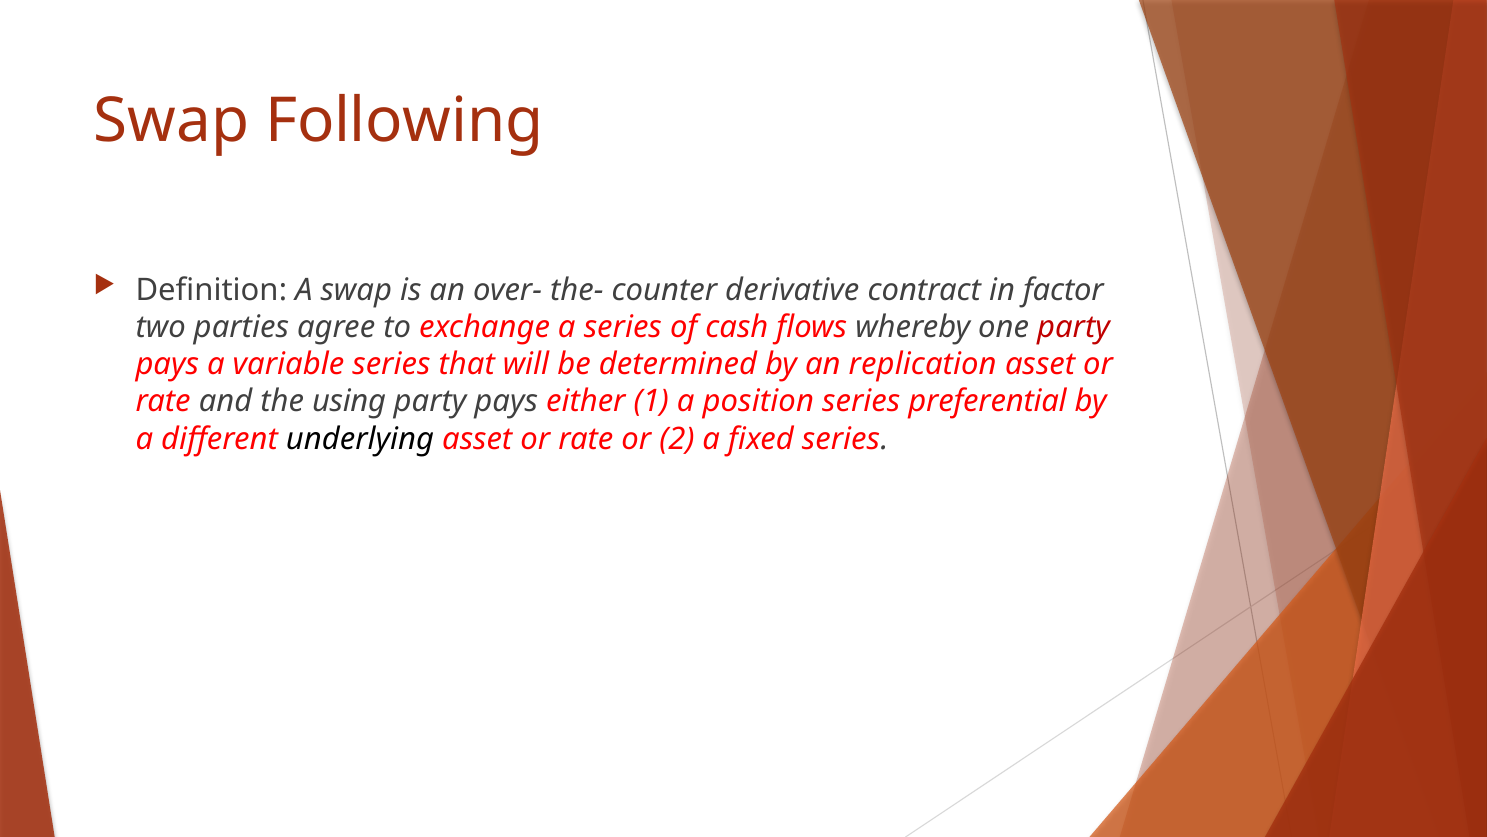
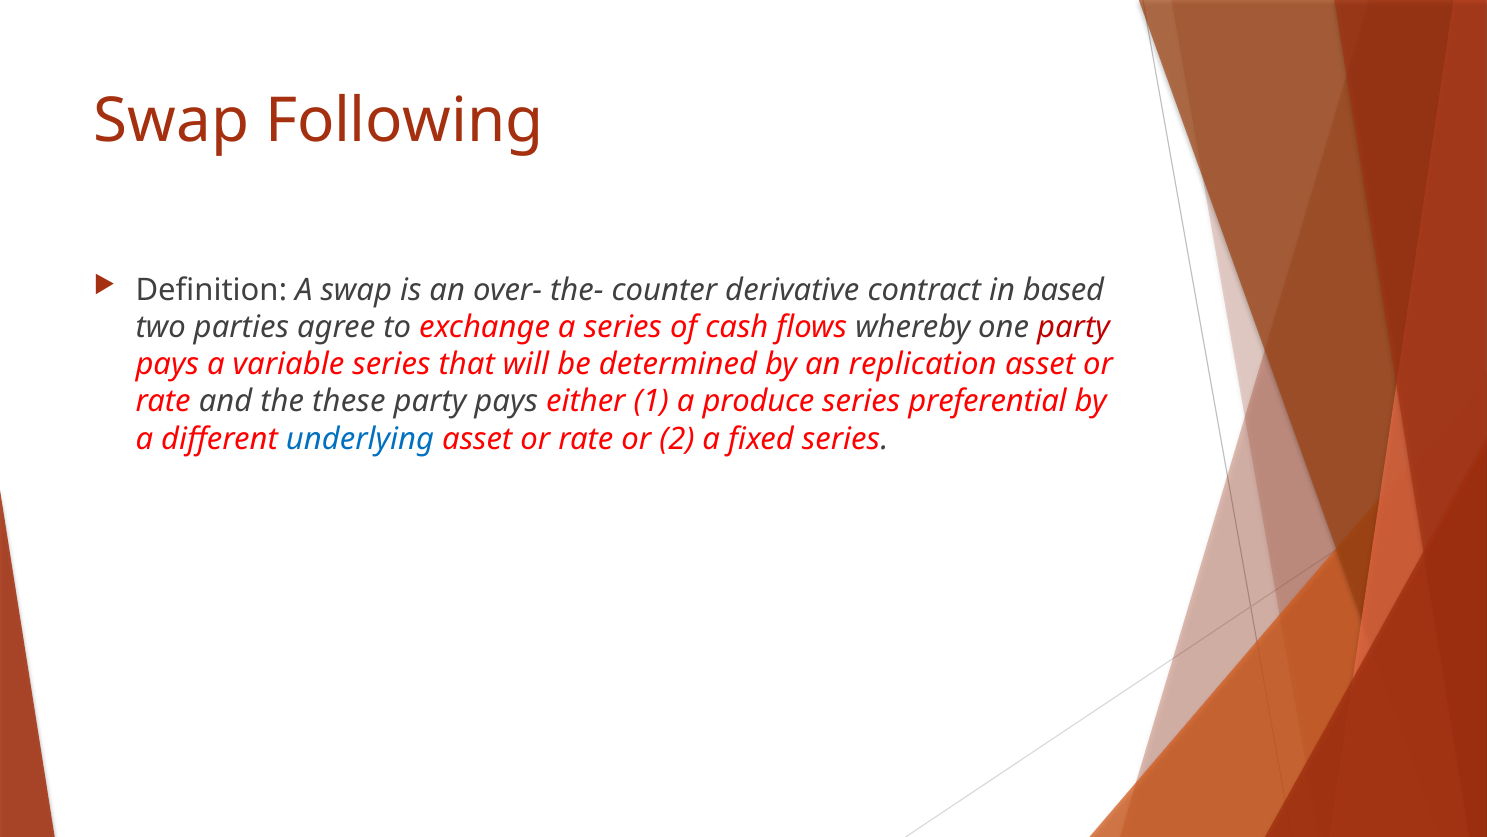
factor: factor -> based
using: using -> these
position: position -> produce
underlying colour: black -> blue
